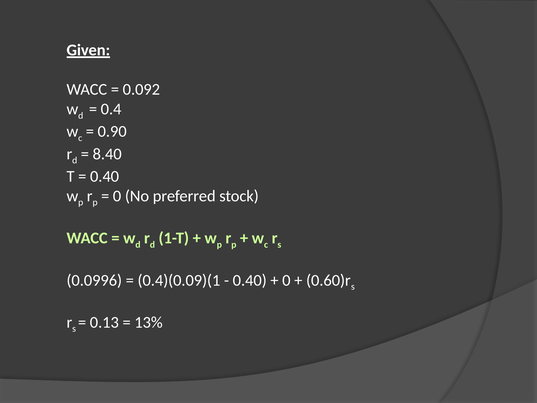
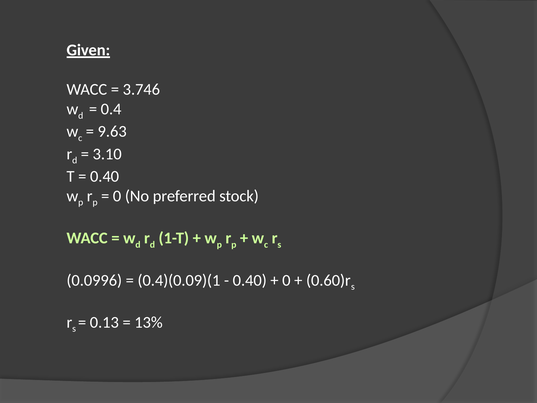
0.092: 0.092 -> 3.746
0.90: 0.90 -> 9.63
8.40: 8.40 -> 3.10
